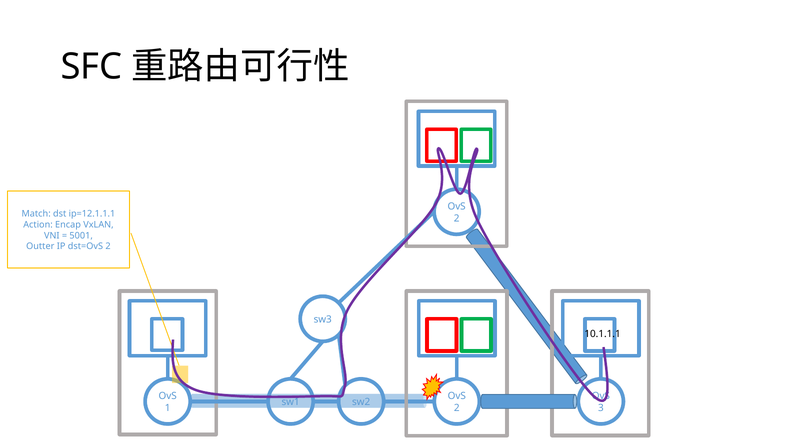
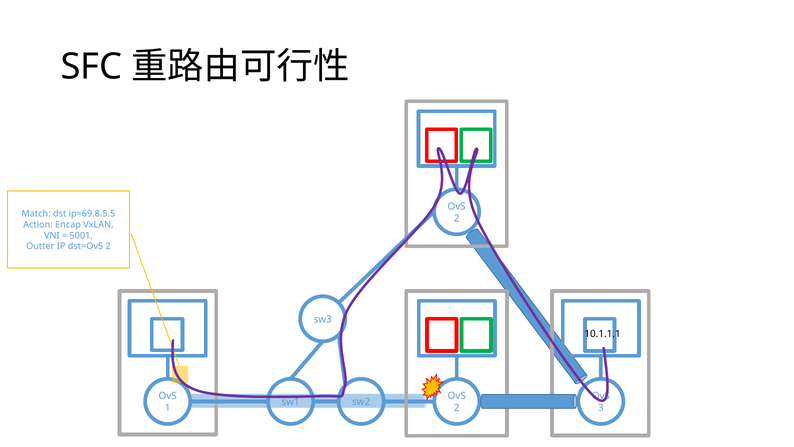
ip=12.1.1.1: ip=12.1.1.1 -> ip=69.8.5.5
